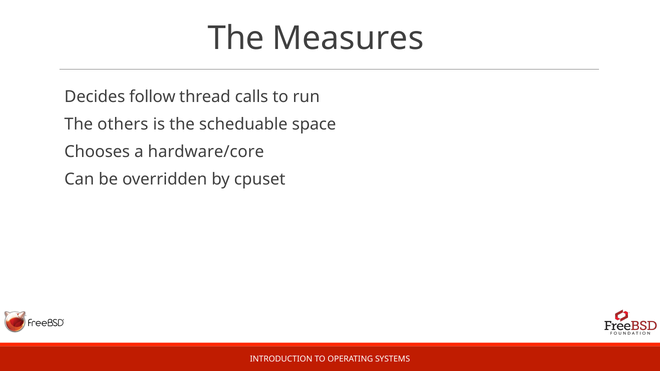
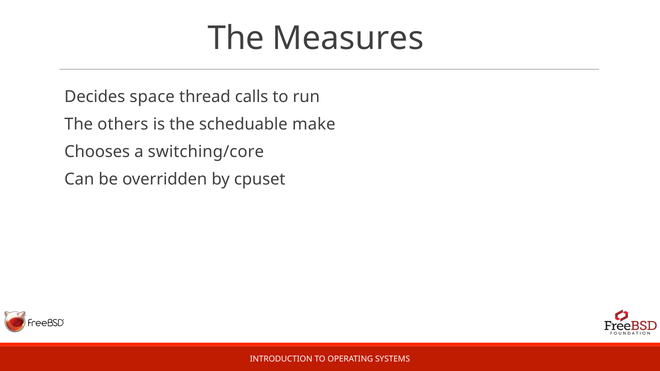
follow: follow -> space
space: space -> make
hardware/core: hardware/core -> switching/core
